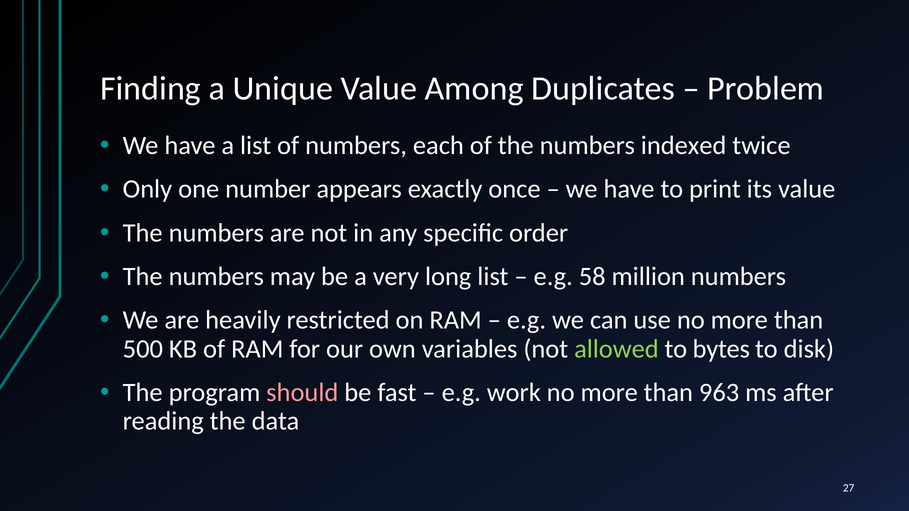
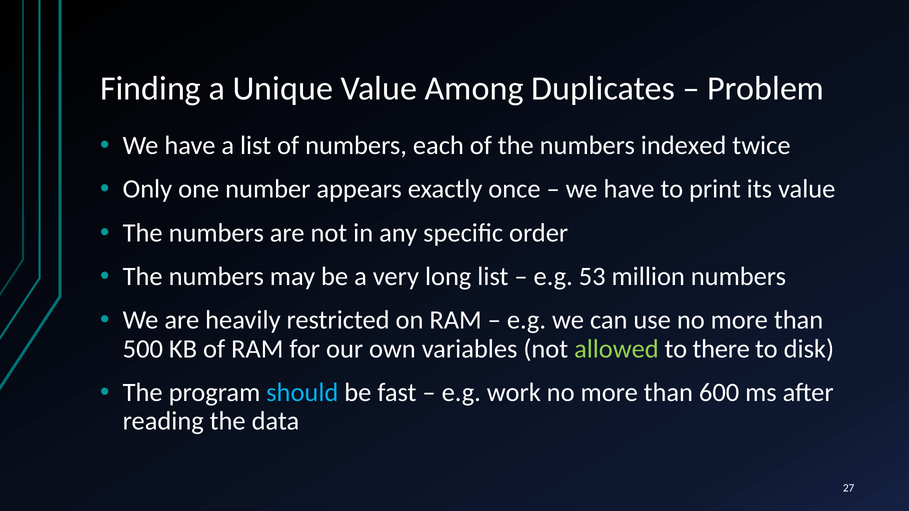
58: 58 -> 53
bytes: bytes -> there
should colour: pink -> light blue
963: 963 -> 600
